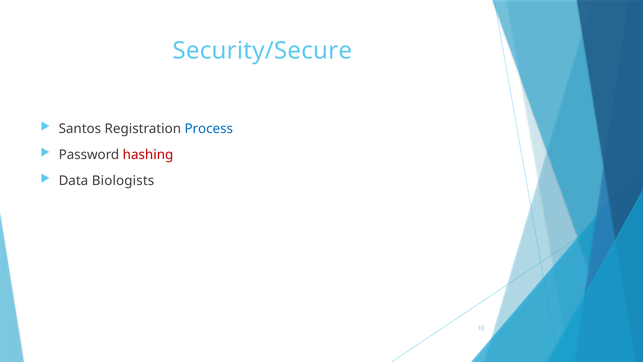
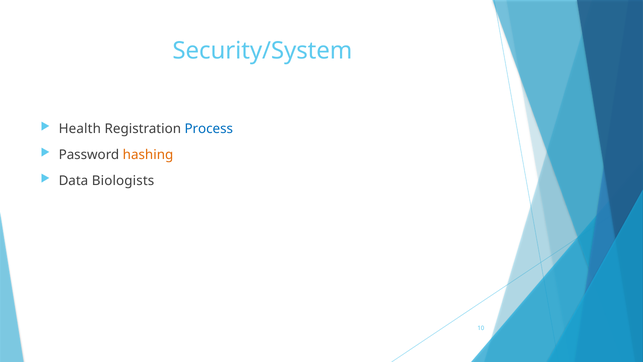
Security/Secure: Security/Secure -> Security/System
Santos: Santos -> Health
hashing colour: red -> orange
